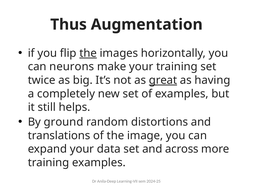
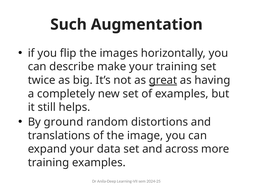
Thus: Thus -> Such
the at (88, 53) underline: present -> none
neurons: neurons -> describe
